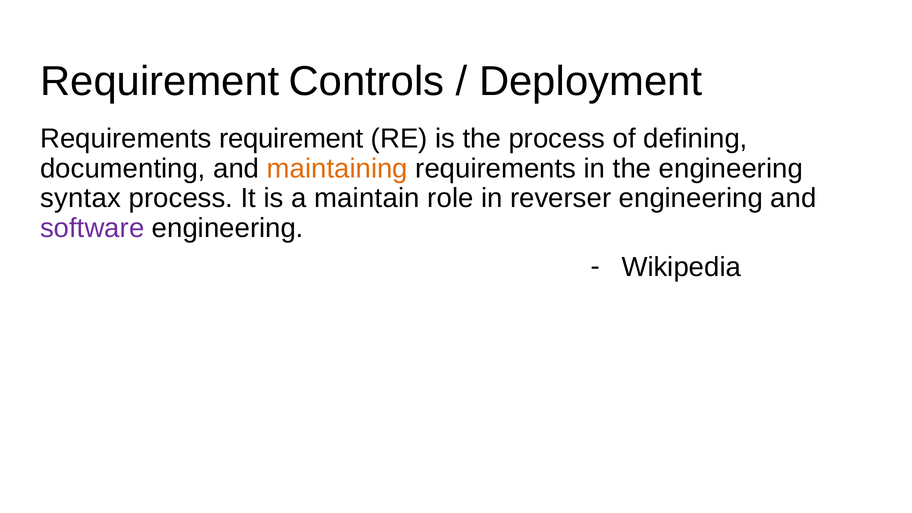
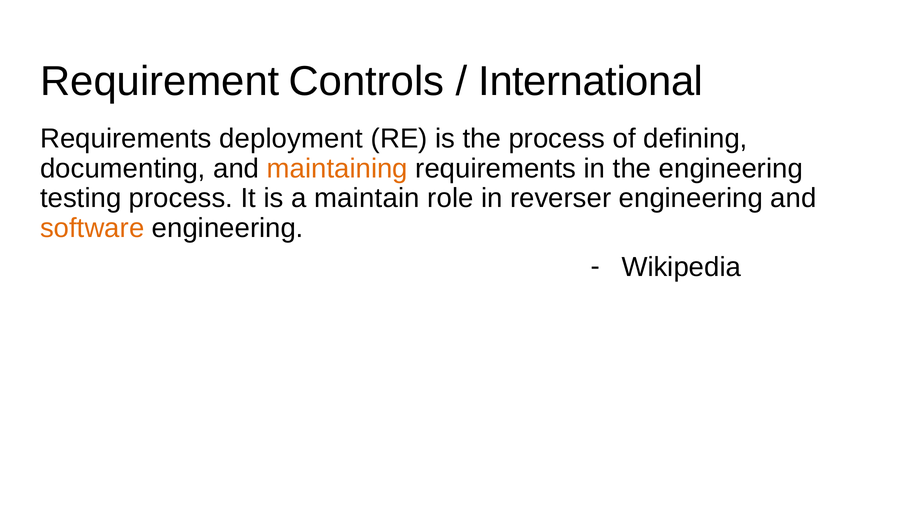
Deployment: Deployment -> International
Requirements requirement: requirement -> deployment
syntax: syntax -> testing
software colour: purple -> orange
